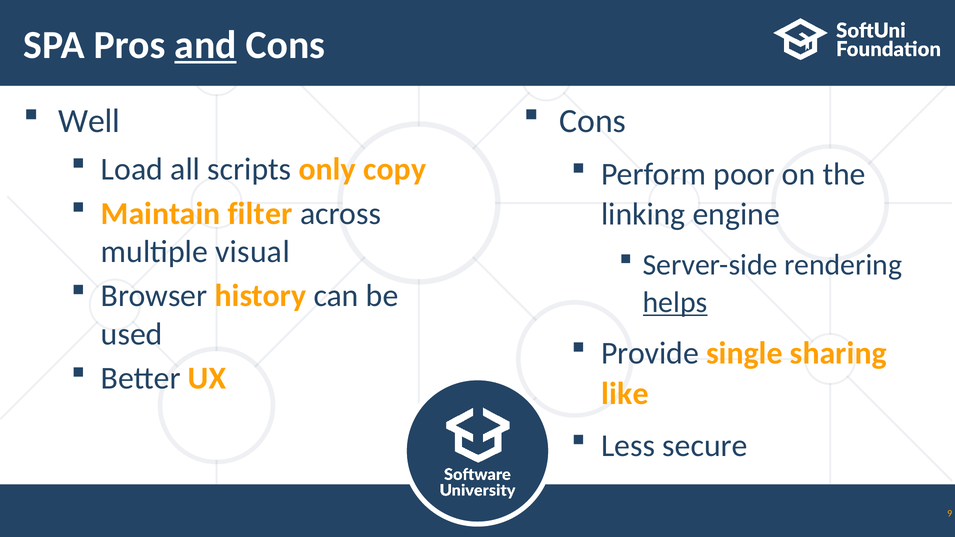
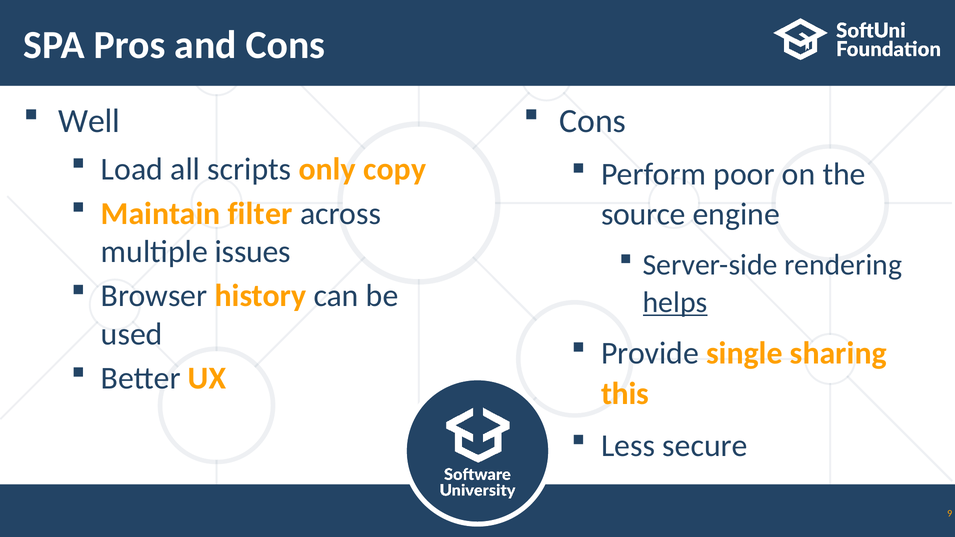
and underline: present -> none
linking: linking -> source
visual: visual -> issues
like: like -> this
